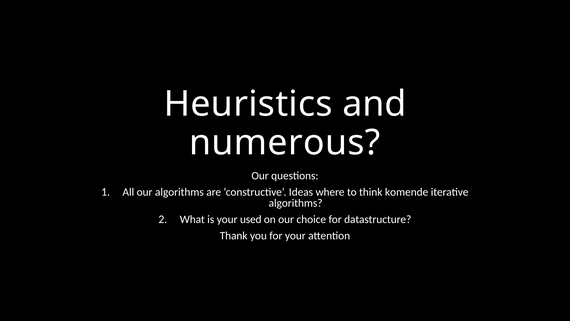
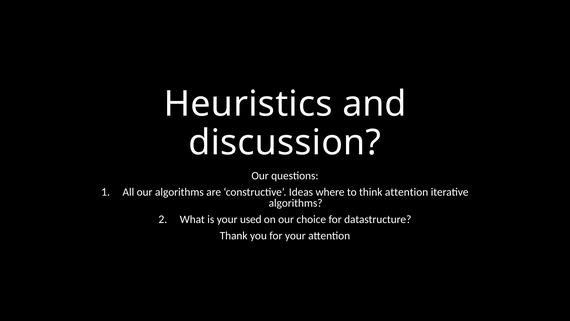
numerous: numerous -> discussion
think komende: komende -> attention
